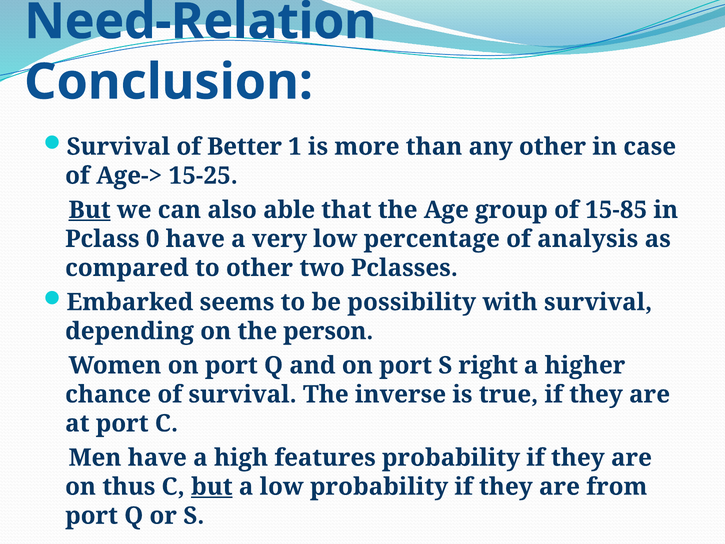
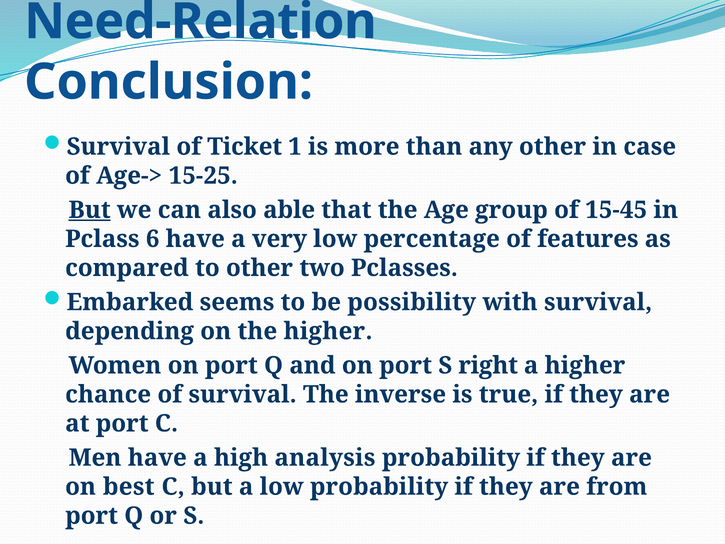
Better: Better -> Ticket
15-85: 15-85 -> 15-45
0: 0 -> 6
analysis: analysis -> features
the person: person -> higher
features: features -> analysis
thus: thus -> best
but at (212, 487) underline: present -> none
